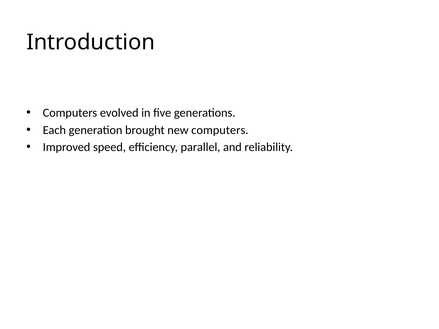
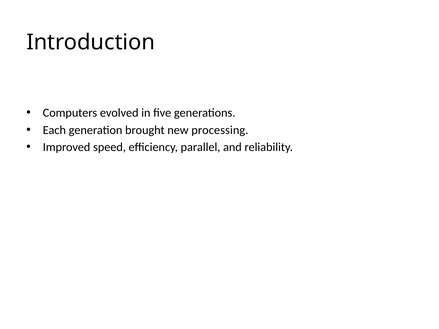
new computers: computers -> processing
